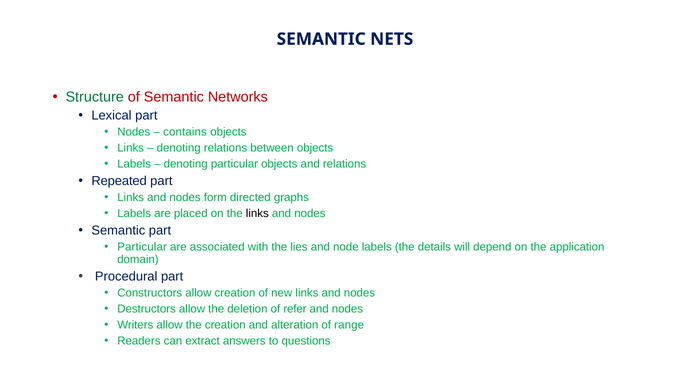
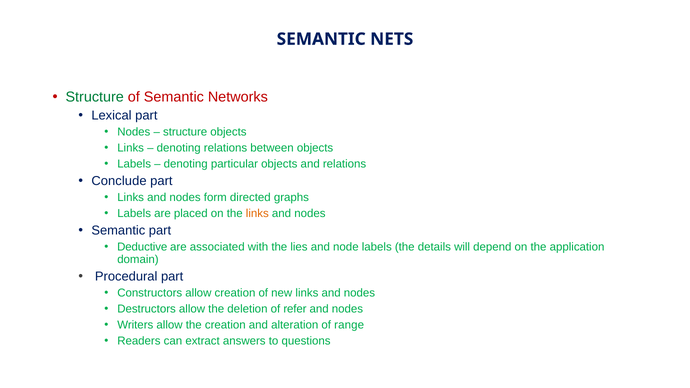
contains at (185, 132): contains -> structure
Repeated: Repeated -> Conclude
links at (257, 214) colour: black -> orange
Particular at (142, 247): Particular -> Deductive
